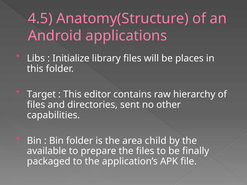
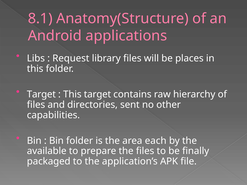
4.5: 4.5 -> 8.1
Initialize: Initialize -> Request
This editor: editor -> target
child: child -> each
